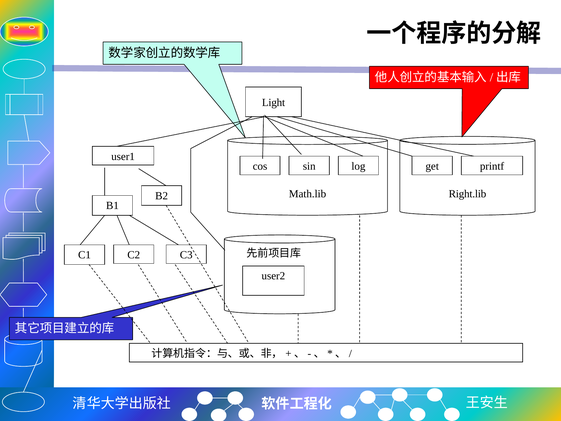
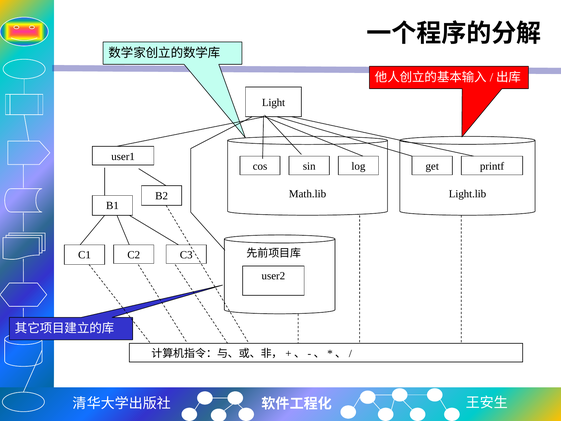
Right.lib: Right.lib -> Light.lib
